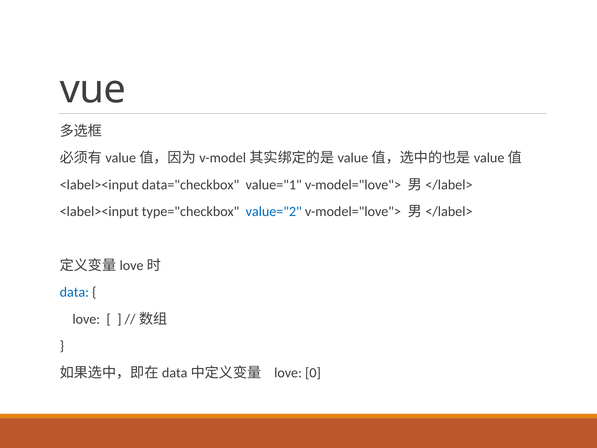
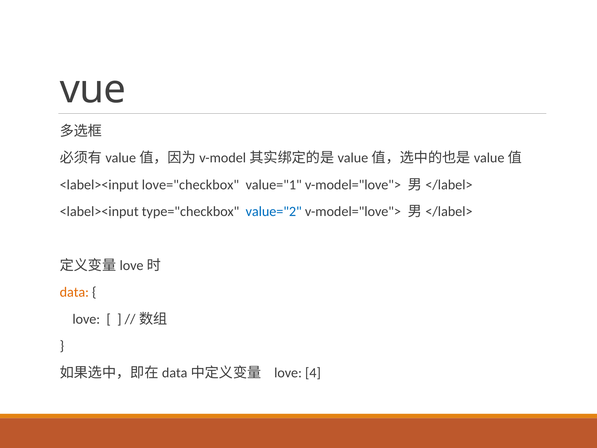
data="checkbox: data="checkbox -> love="checkbox
data colour: blue -> orange
0: 0 -> 4
